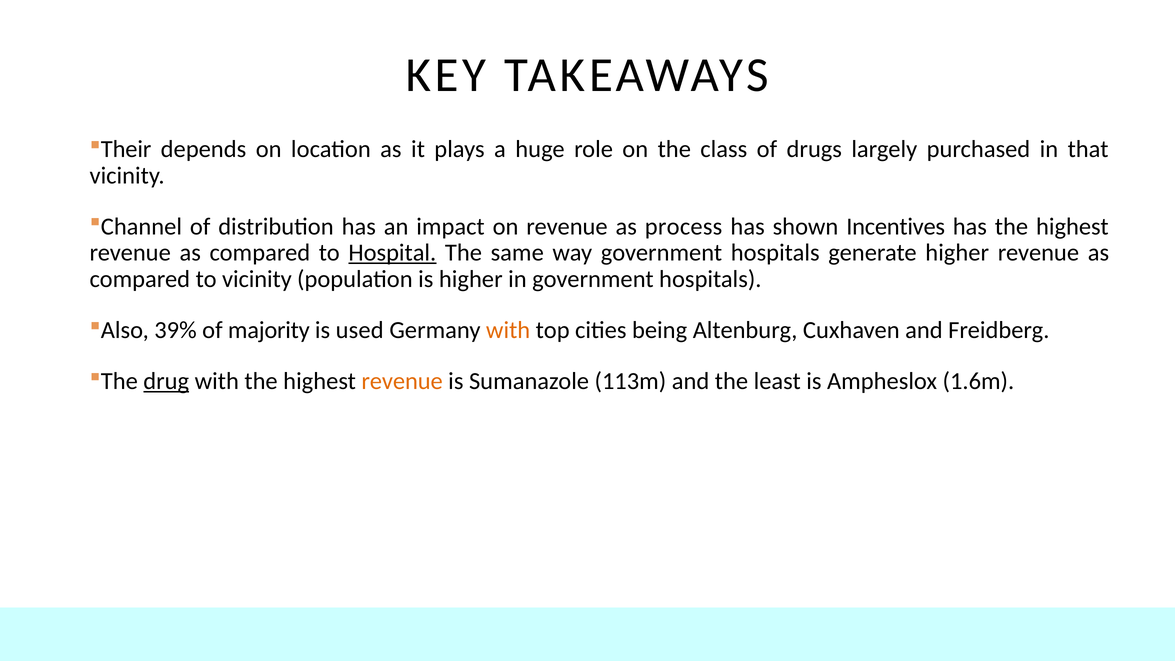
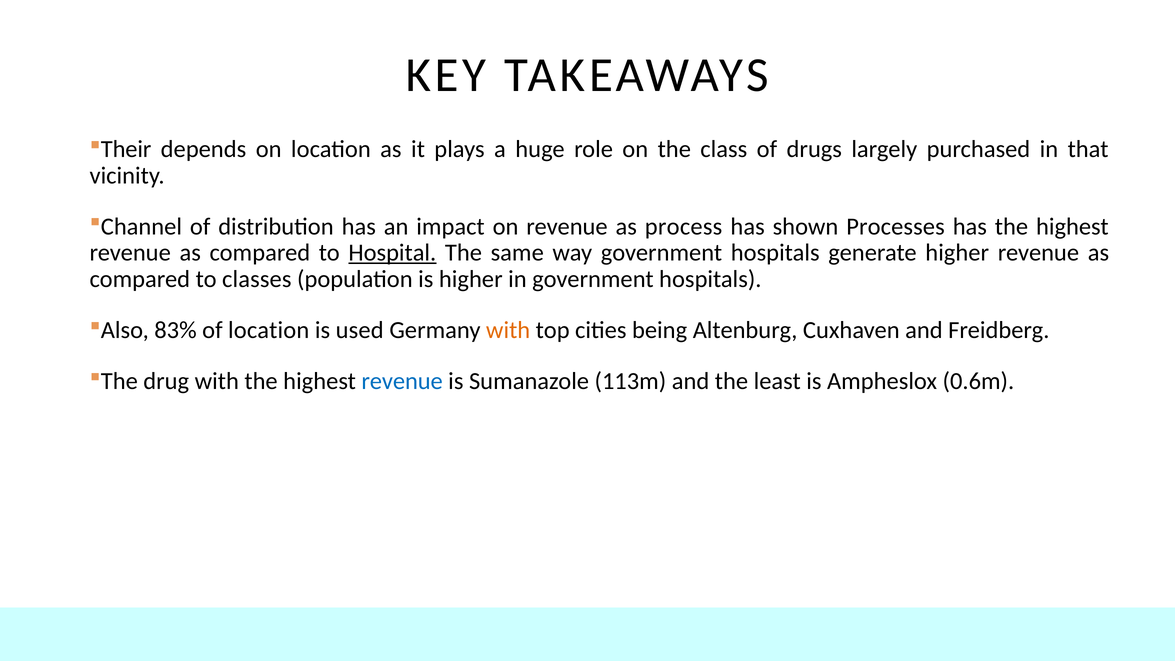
Incentives: Incentives -> Processes
to vicinity: vicinity -> classes
39%: 39% -> 83%
of majority: majority -> location
drug underline: present -> none
revenue at (402, 381) colour: orange -> blue
1.6m: 1.6m -> 0.6m
